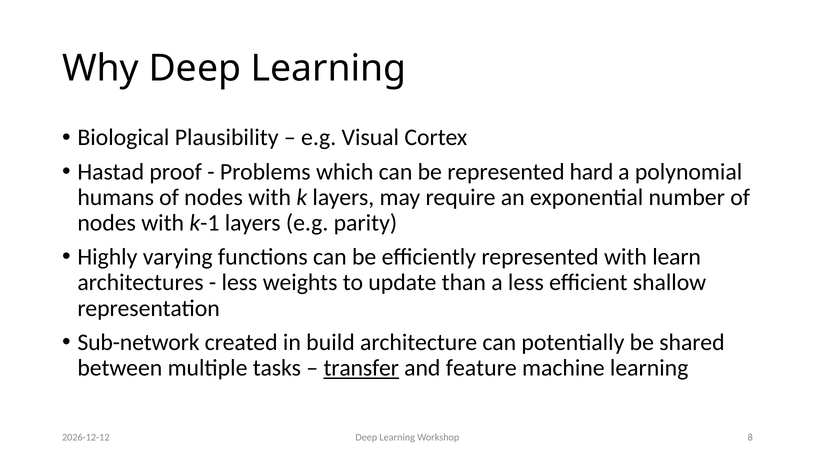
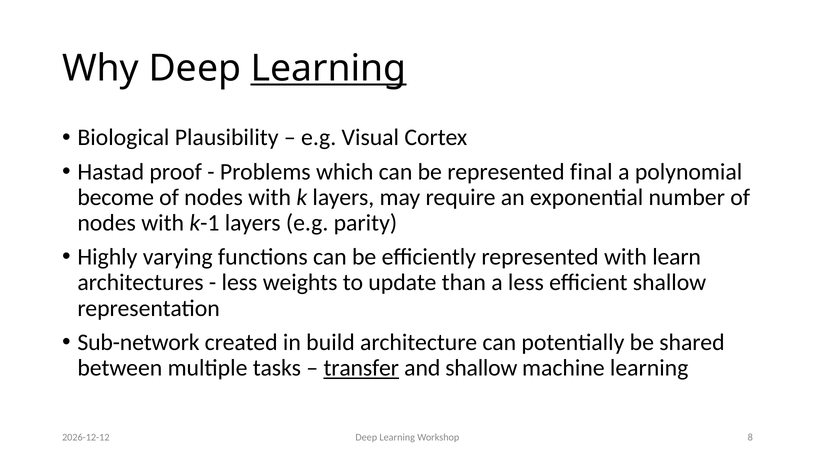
Learning at (329, 68) underline: none -> present
hard: hard -> final
humans: humans -> become
and feature: feature -> shallow
